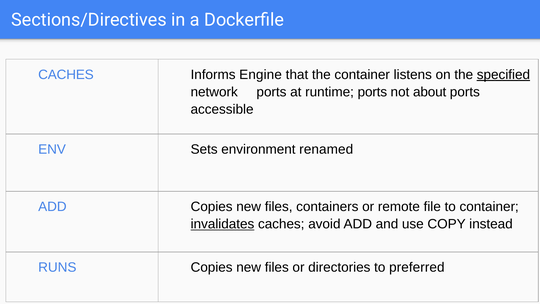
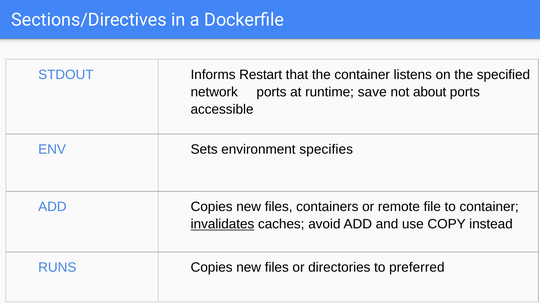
CACHES at (66, 75): CACHES -> STDOUT
Engine: Engine -> Restart
specified underline: present -> none
runtime ports: ports -> save
renamed: renamed -> specifies
